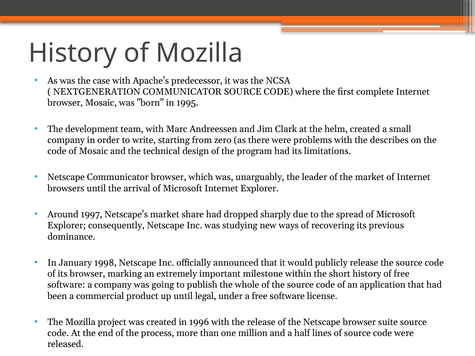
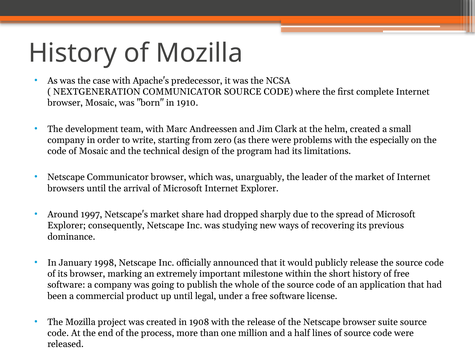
1995: 1995 -> 1910
describes: describes -> especially
1996: 1996 -> 1908
